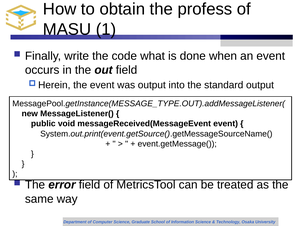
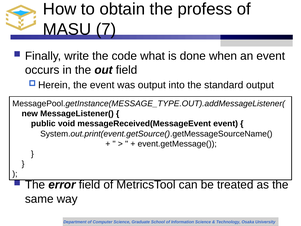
1: 1 -> 7
